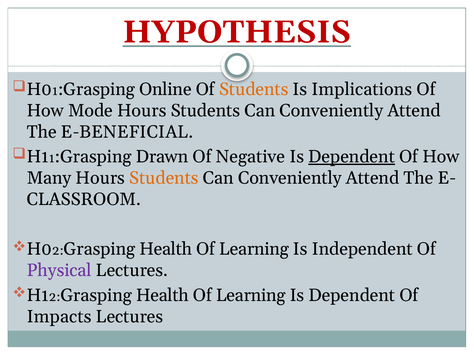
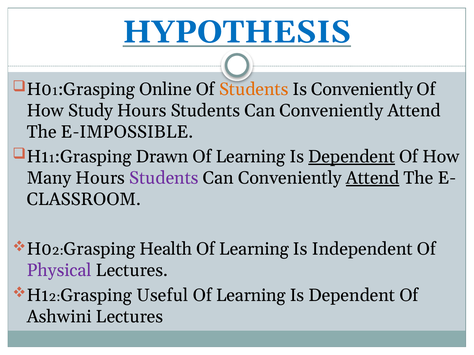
HYPOTHESIS colour: red -> blue
Is Implications: Implications -> Conveniently
Mode: Mode -> Study
E-BENEFICIAL: E-BENEFICIAL -> E-IMPOSSIBLE
Negative at (250, 157): Negative -> Learning
Students at (164, 178) colour: orange -> purple
Attend at (373, 178) underline: none -> present
Health at (162, 296): Health -> Useful
Impacts: Impacts -> Ashwini
